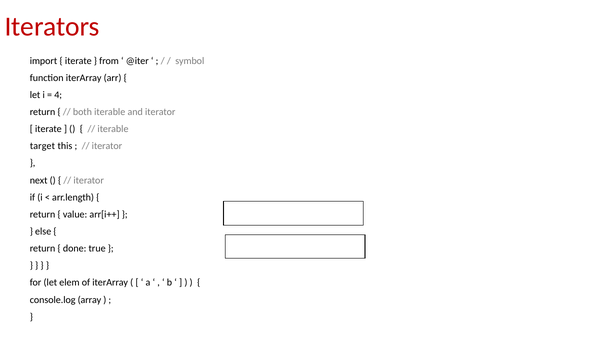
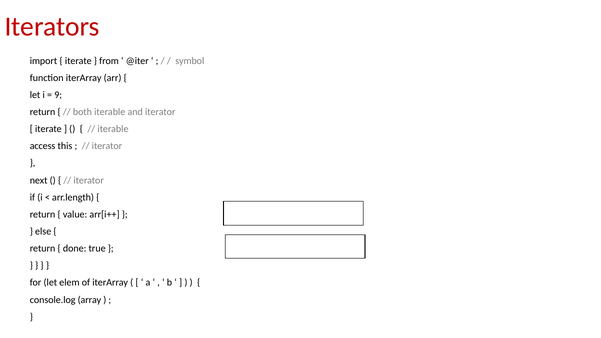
4: 4 -> 9
target: target -> access
